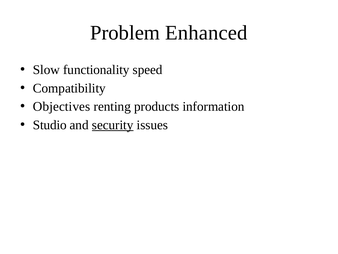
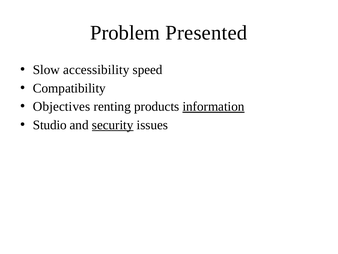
Enhanced: Enhanced -> Presented
functionality: functionality -> accessibility
information underline: none -> present
